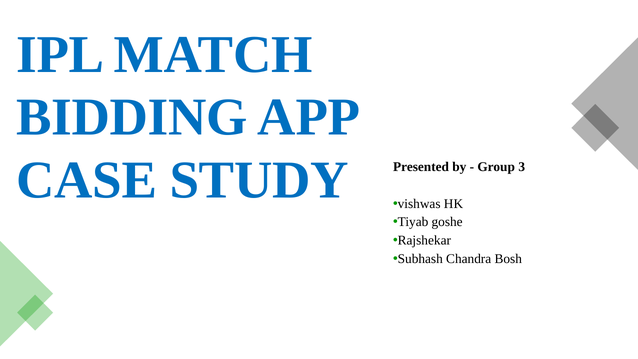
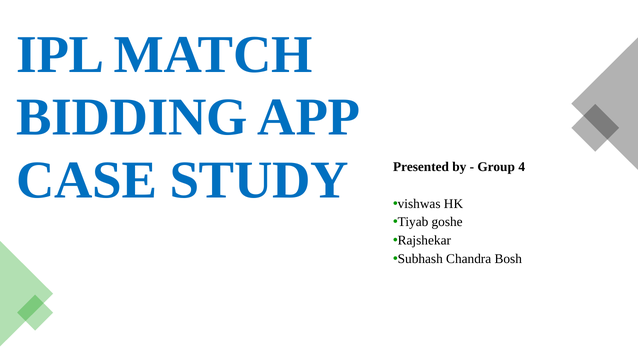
3: 3 -> 4
